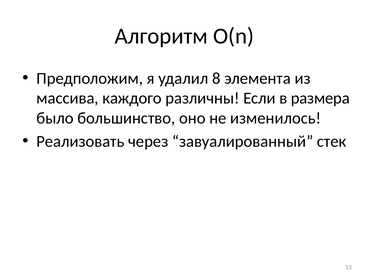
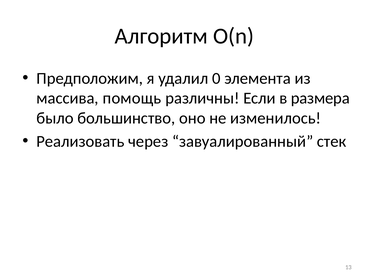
8: 8 -> 0
каждого: каждого -> помощь
